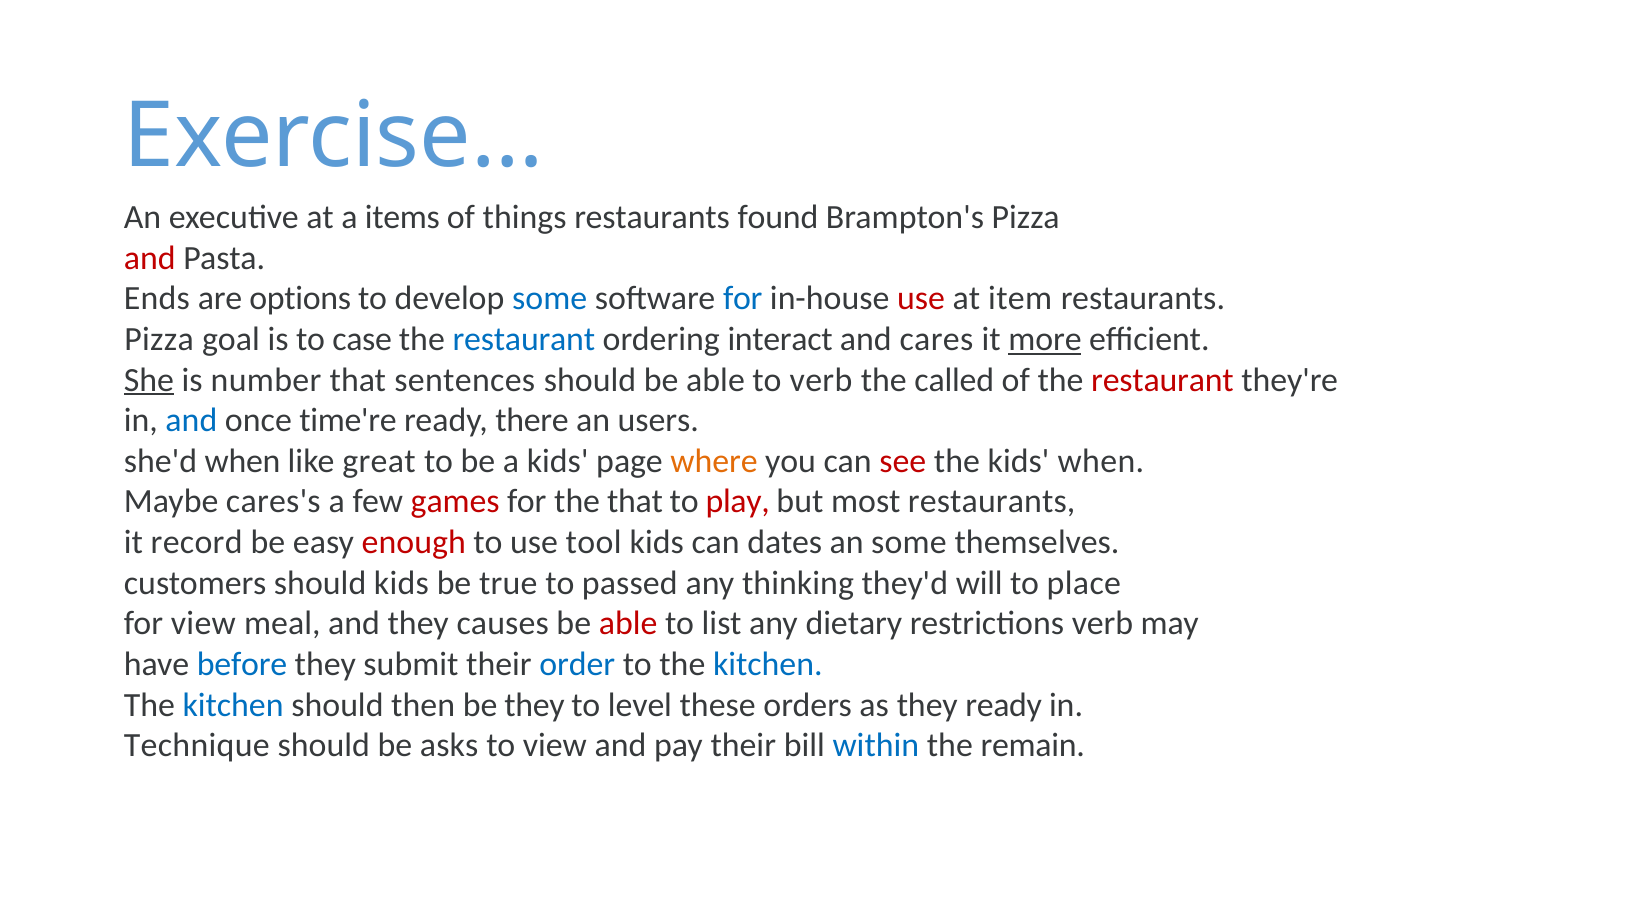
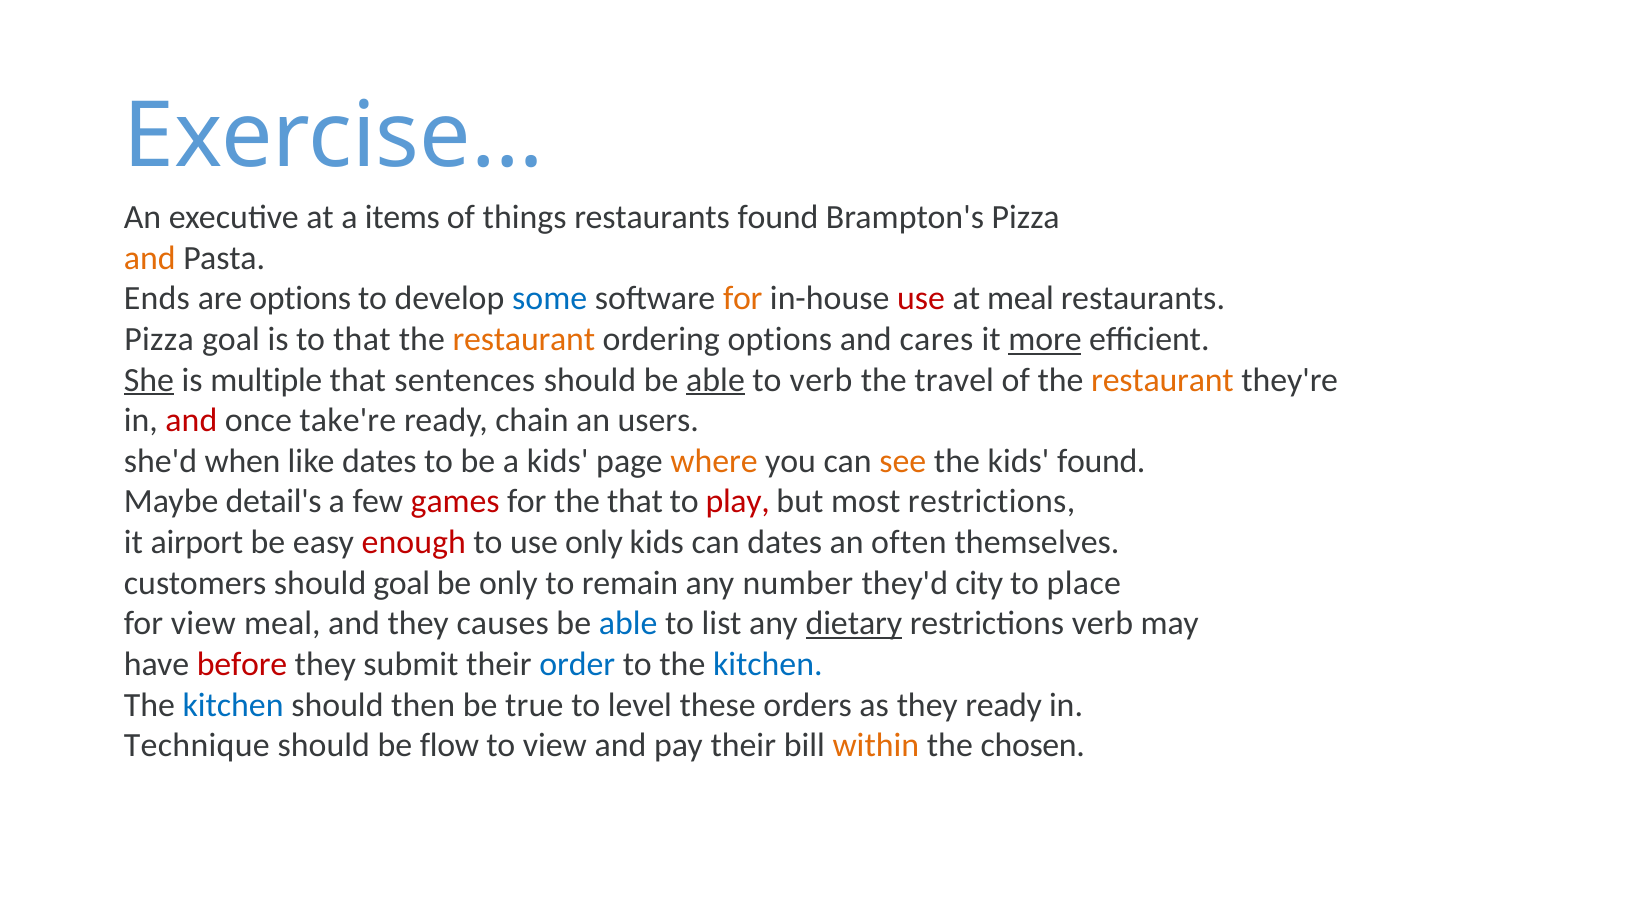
and at (150, 258) colour: red -> orange
for at (743, 299) colour: blue -> orange
at item: item -> meal
to case: case -> that
restaurant at (524, 339) colour: blue -> orange
ordering interact: interact -> options
number: number -> multiple
able at (715, 380) underline: none -> present
called: called -> travel
restaurant at (1162, 380) colour: red -> orange
and at (191, 421) colour: blue -> red
time're: time're -> take're
there: there -> chain
like great: great -> dates
see colour: red -> orange
kids when: when -> found
cares's: cares's -> detail's
most restaurants: restaurants -> restrictions
record: record -> airport
use tool: tool -> only
an some: some -> often
should kids: kids -> goal
be true: true -> only
passed: passed -> remain
thinking: thinking -> number
will: will -> city
able at (628, 624) colour: red -> blue
dietary underline: none -> present
before colour: blue -> red
be they: they -> true
asks: asks -> flow
within colour: blue -> orange
remain: remain -> chosen
